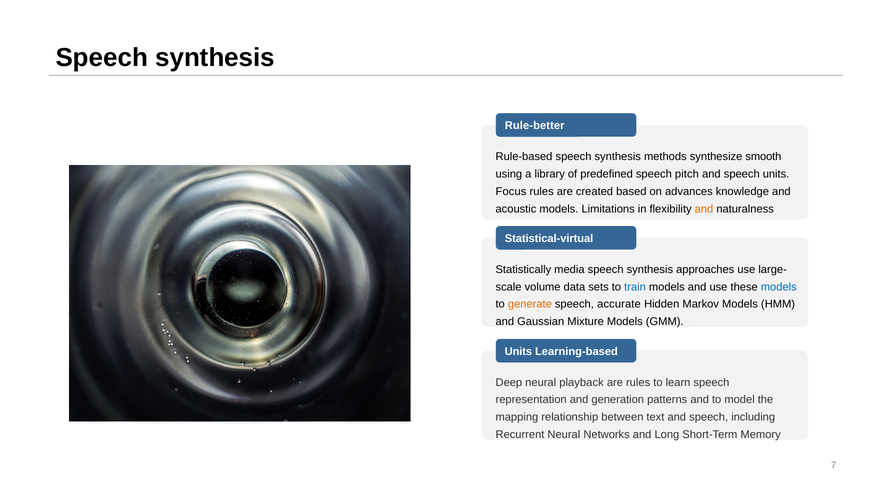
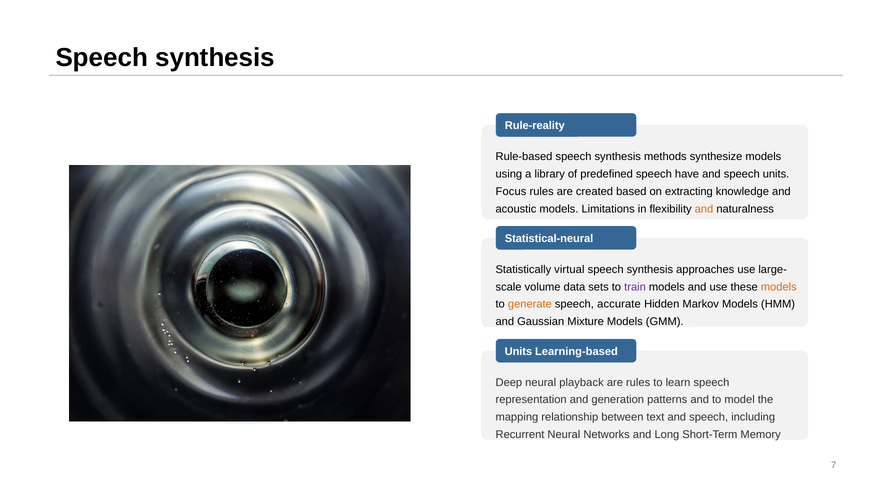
Rule-better: Rule-better -> Rule-reality
synthesize smooth: smooth -> models
pitch: pitch -> have
advances: advances -> extracting
Statistical-virtual: Statistical-virtual -> Statistical-neural
media: media -> virtual
train colour: blue -> purple
models at (779, 287) colour: blue -> orange
